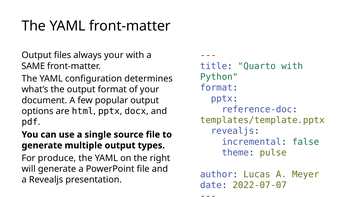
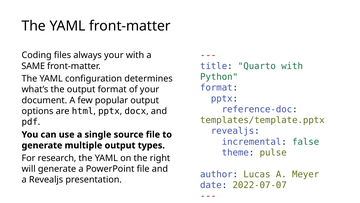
Output at (37, 55): Output -> Coding
produce: produce -> research
